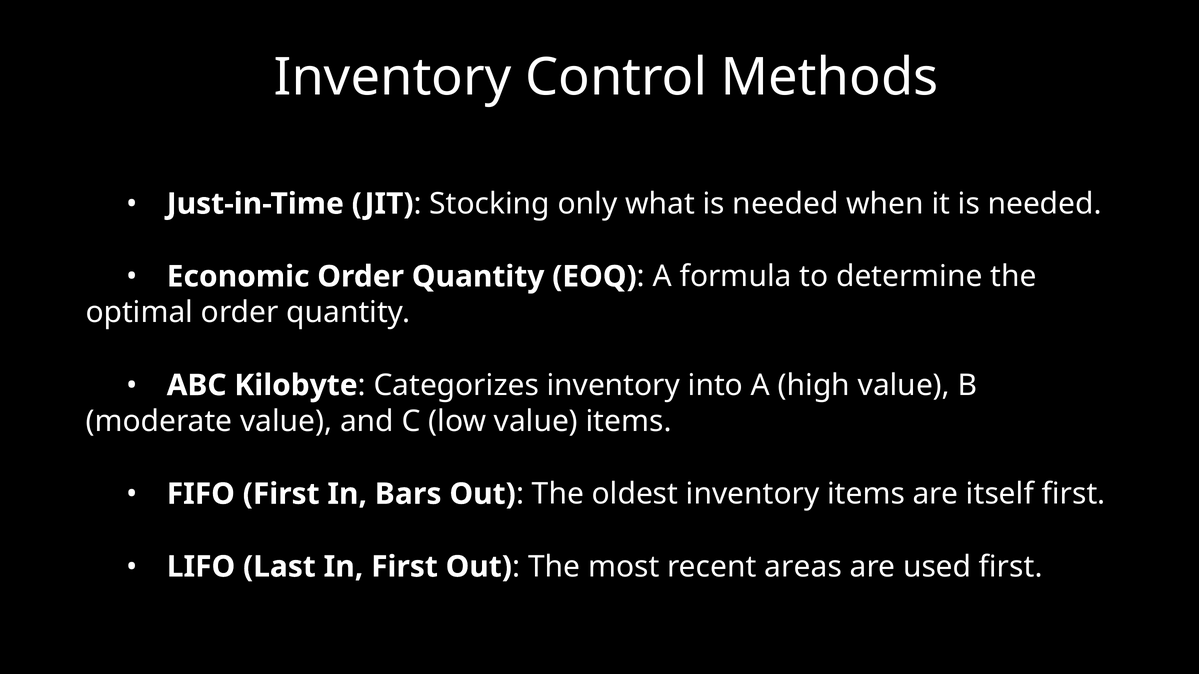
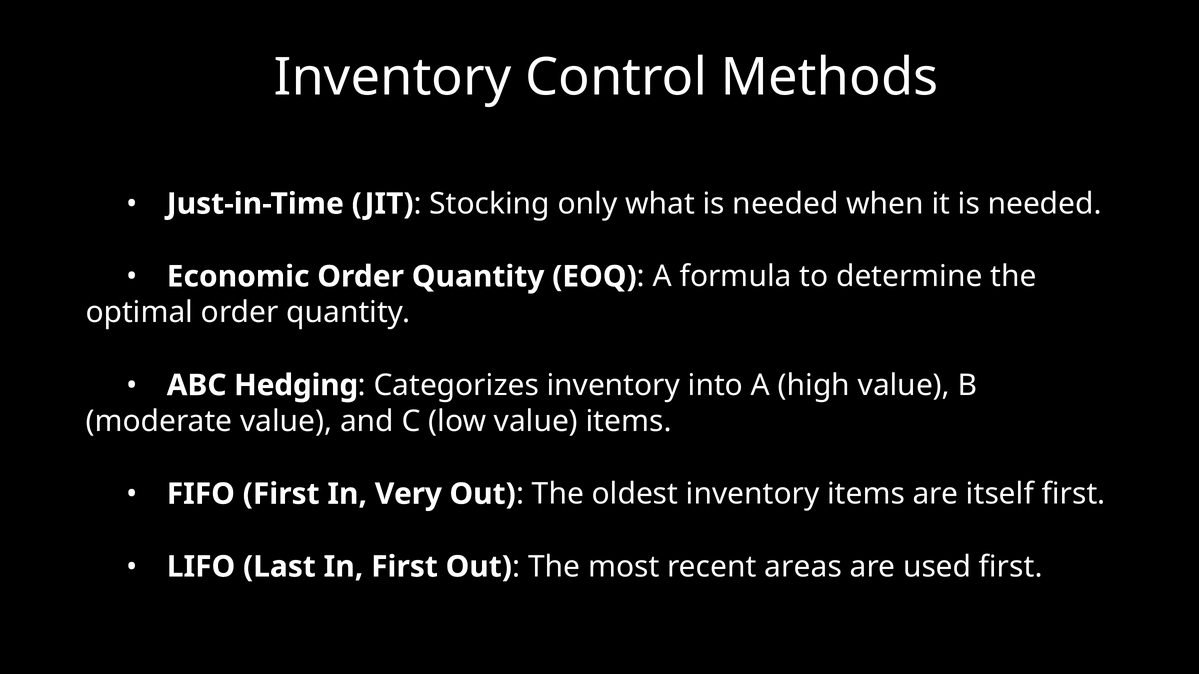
Kilobyte: Kilobyte -> Hedging
Bars: Bars -> Very
